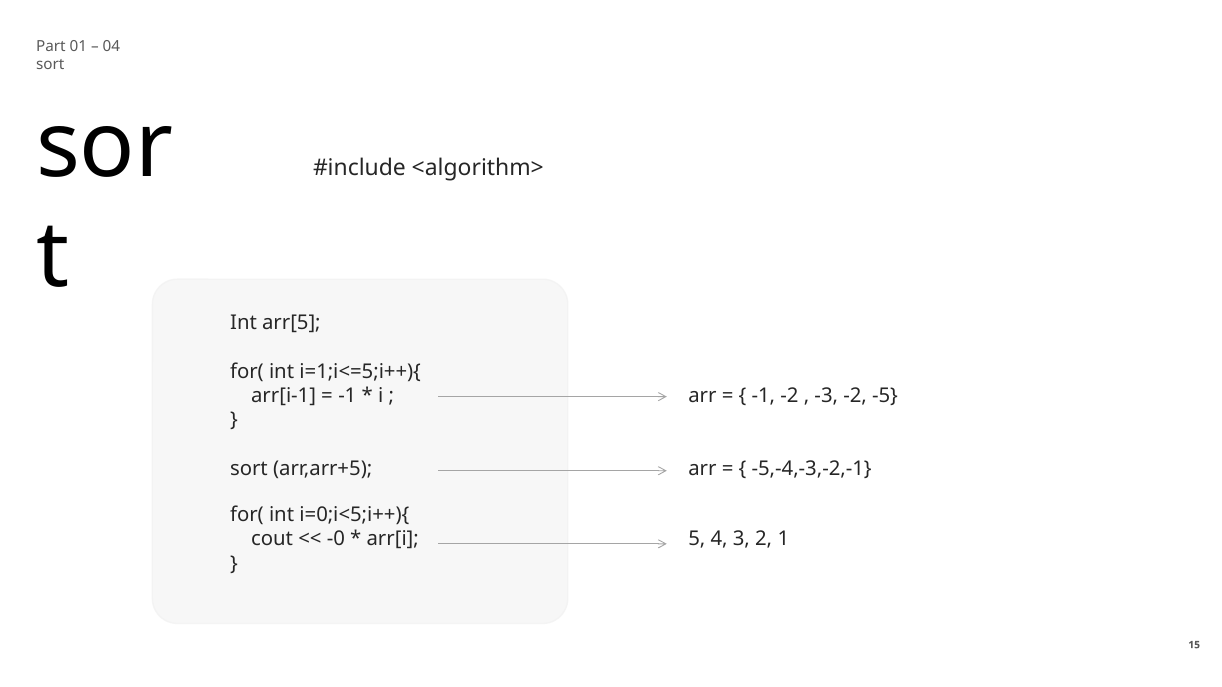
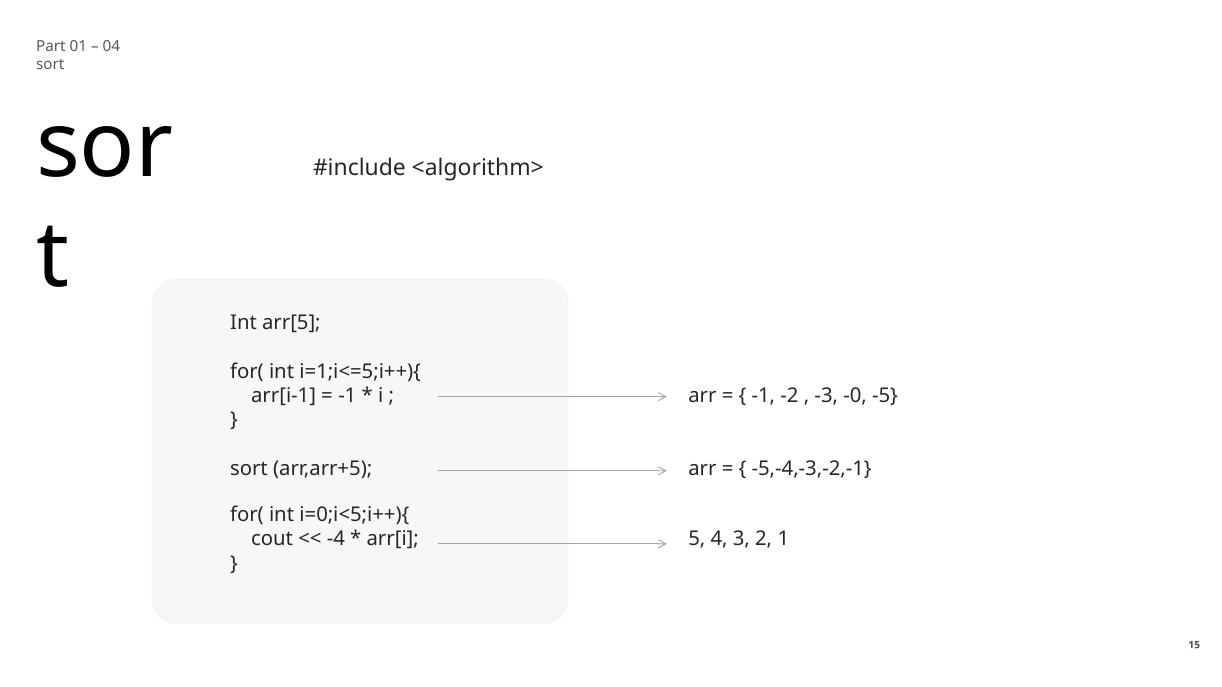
-3 -2: -2 -> -0
-0: -0 -> -4
